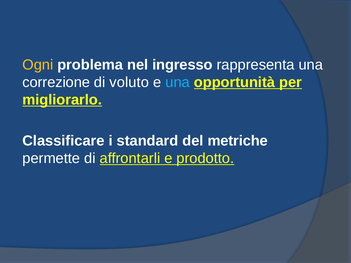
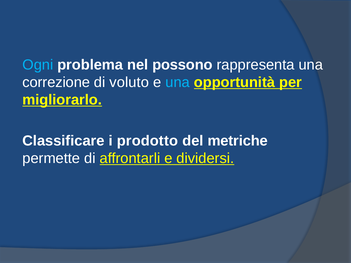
Ogni colour: yellow -> light blue
ingresso: ingresso -> possono
standard: standard -> prodotto
prodotto: prodotto -> dividersi
